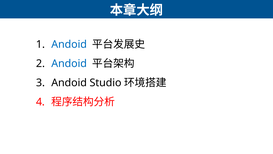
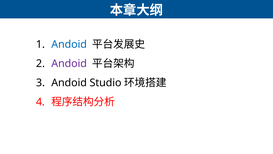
Andoid at (69, 63) colour: blue -> purple
